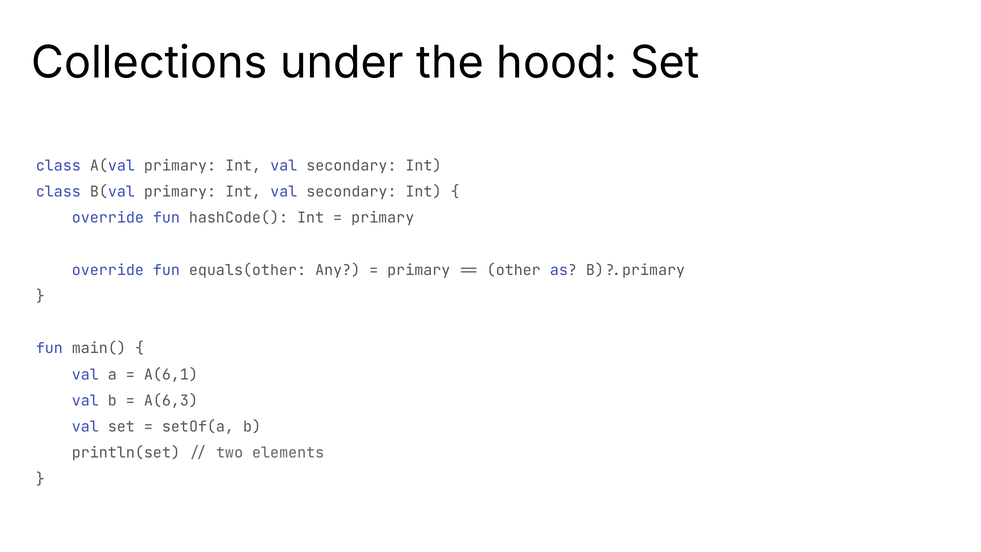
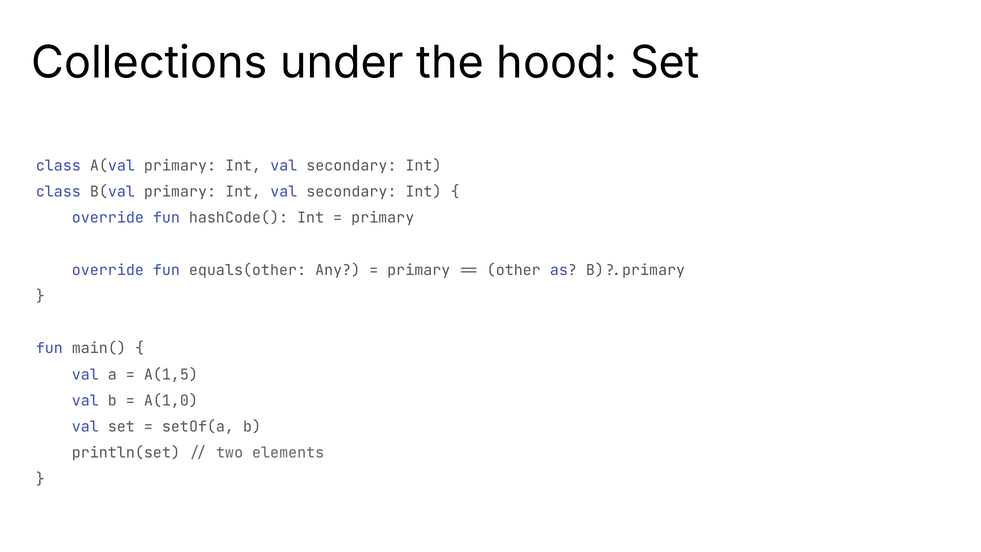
A(6,1: A(6,1 -> A(1,5
A(6,3: A(6,3 -> A(1,0
